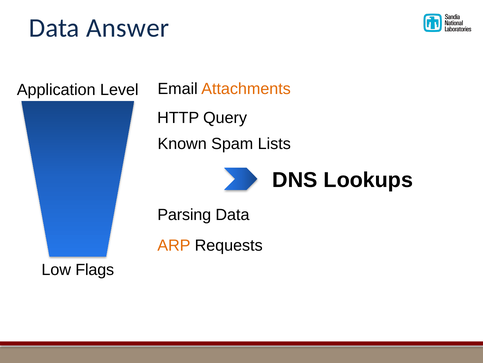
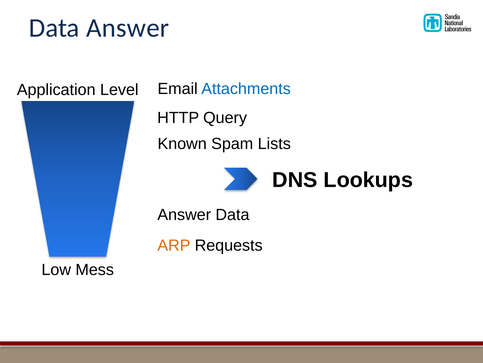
Attachments colour: orange -> blue
Parsing at (184, 215): Parsing -> Answer
Flags: Flags -> Mess
